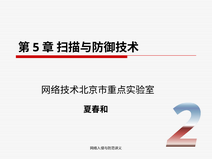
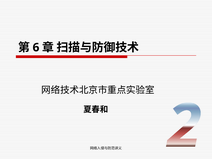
5: 5 -> 6
